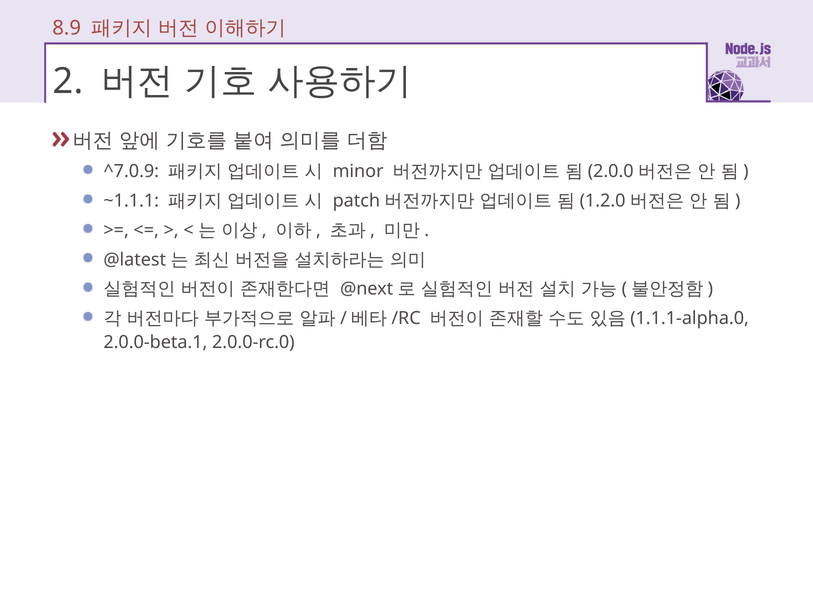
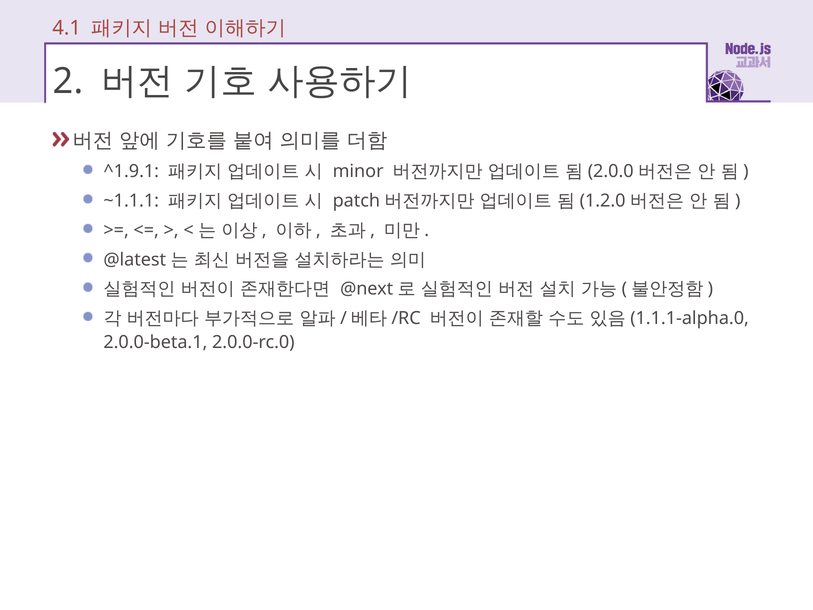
8.9: 8.9 -> 4.1
^7.0.9: ^7.0.9 -> ^1.9.1
